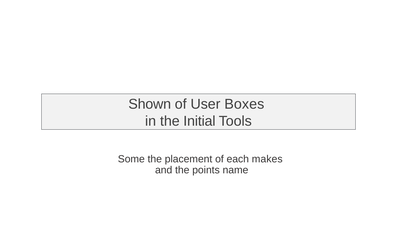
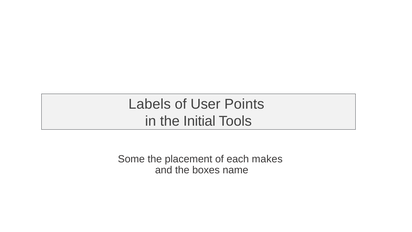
Shown: Shown -> Labels
Boxes: Boxes -> Points
points: points -> boxes
